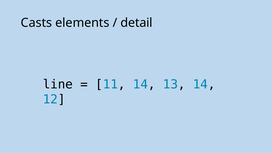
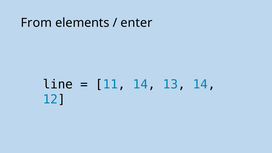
Casts: Casts -> From
detail: detail -> enter
